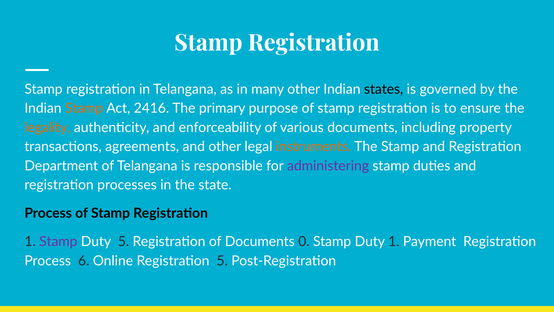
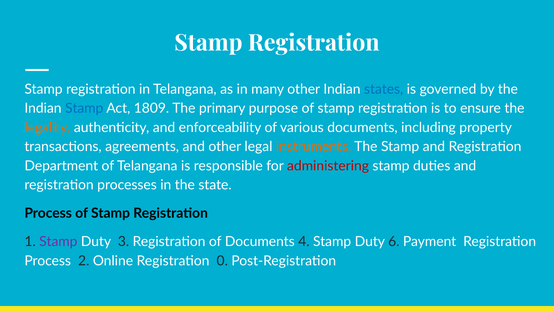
states colour: black -> blue
Stamp at (84, 108) colour: orange -> blue
2416: 2416 -> 1809
administering colour: purple -> red
Duty 5: 5 -> 3
0: 0 -> 4
Duty 1: 1 -> 6
6: 6 -> 2
Registration 5: 5 -> 0
